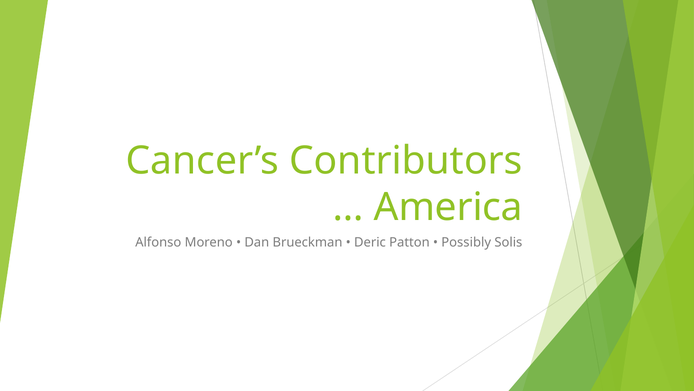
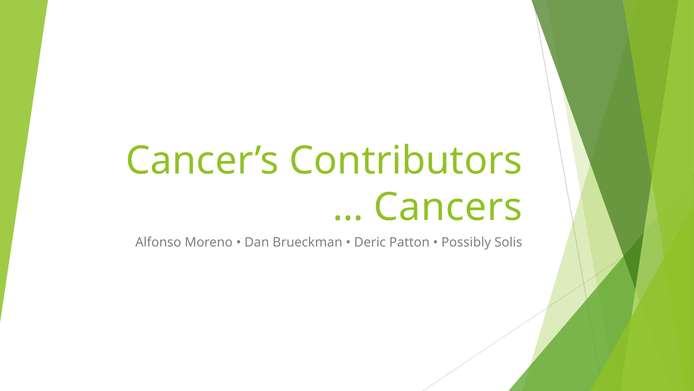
America: America -> Cancers
